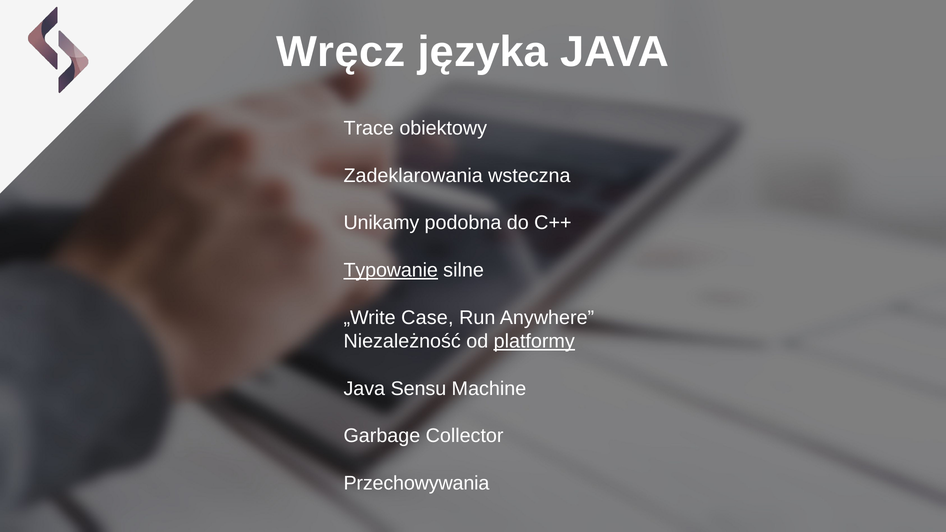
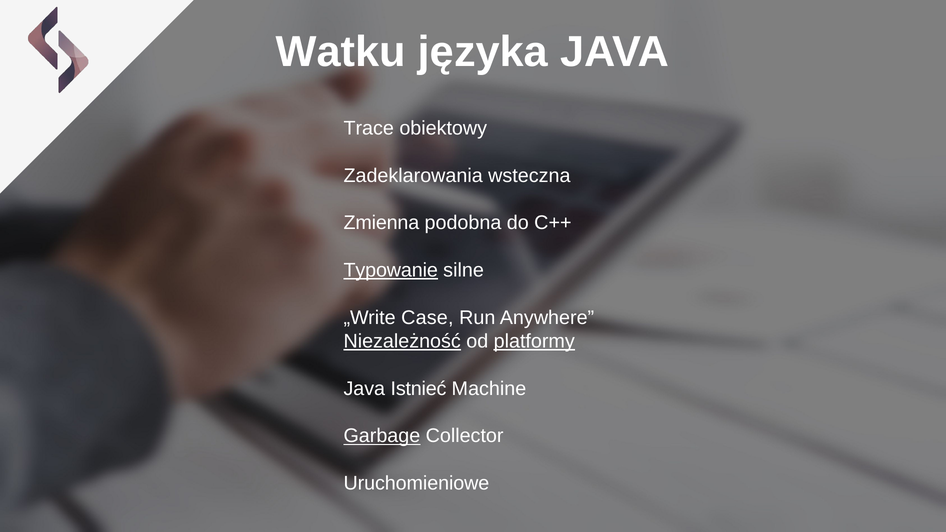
Wręcz: Wręcz -> Watku
Unikamy: Unikamy -> Zmienna
Niezależność underline: none -> present
Sensu: Sensu -> Istnieć
Garbage underline: none -> present
Przechowywania: Przechowywania -> Uruchomieniowe
